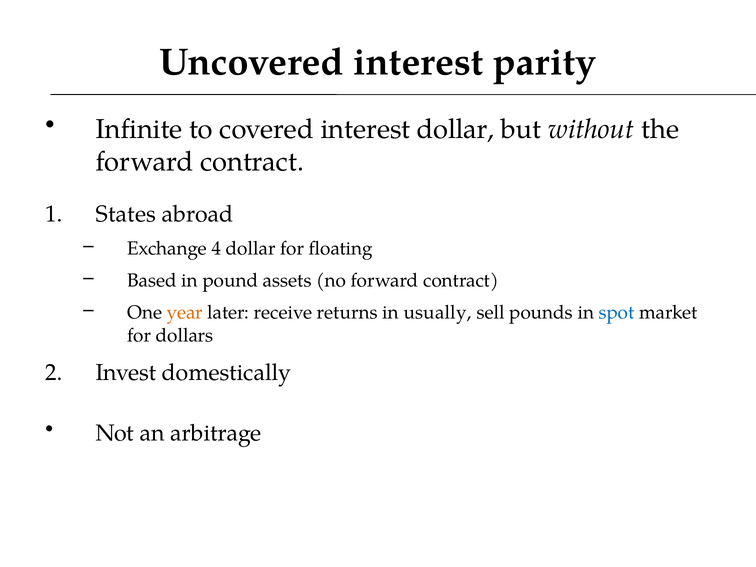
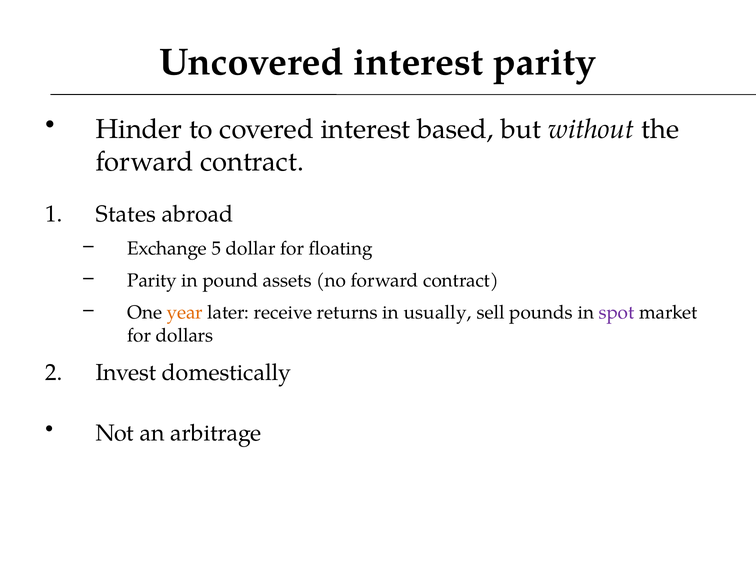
Infinite: Infinite -> Hinder
interest dollar: dollar -> based
4: 4 -> 5
Based at (152, 281): Based -> Parity
spot colour: blue -> purple
